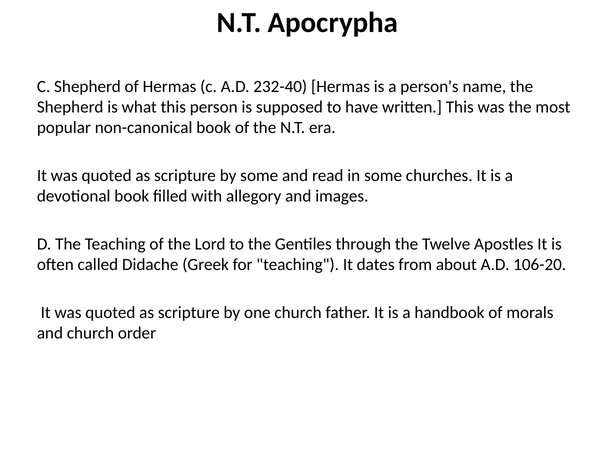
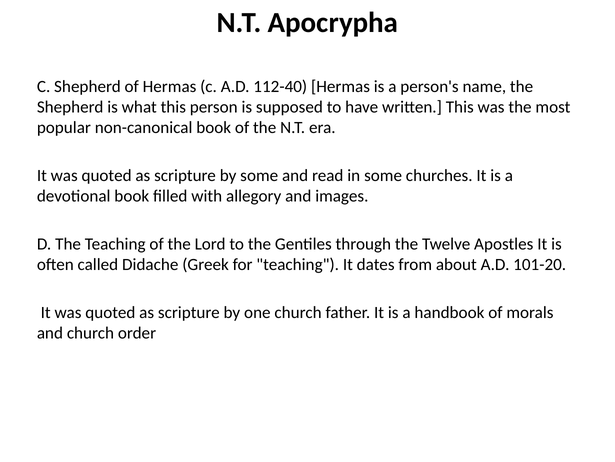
232-40: 232-40 -> 112-40
106-20: 106-20 -> 101-20
